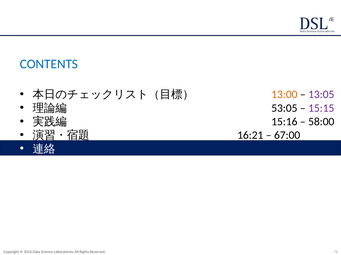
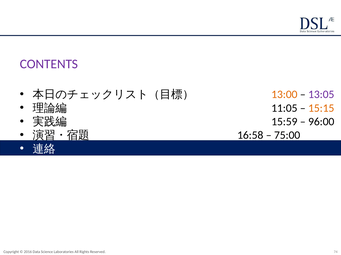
CONTENTS colour: blue -> purple
53:05: 53:05 -> 11:05
15:15 colour: purple -> orange
15:16: 15:16 -> 15:59
58:00: 58:00 -> 96:00
16:21: 16:21 -> 16:58
67:00: 67:00 -> 75:00
